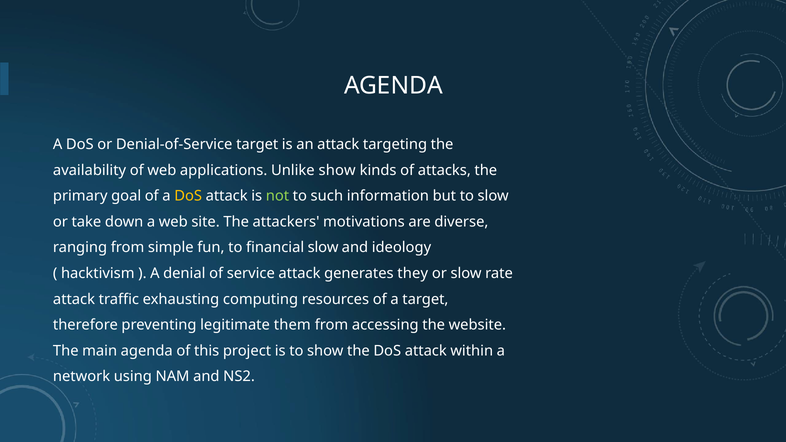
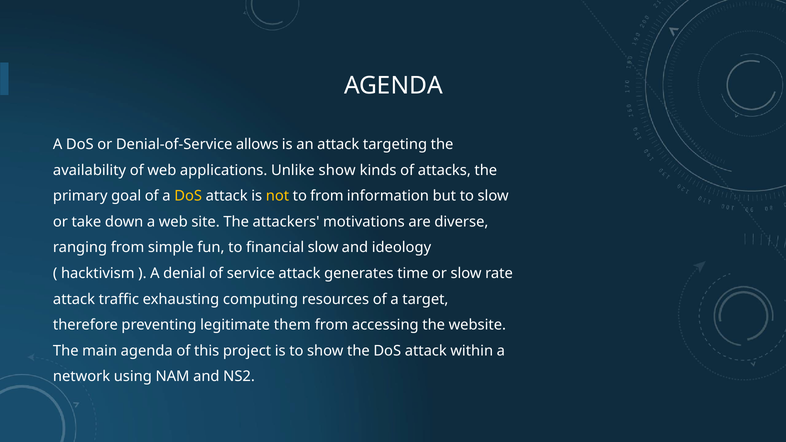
Denial-of-Service target: target -> allows
not colour: light green -> yellow
to such: such -> from
they: they -> time
